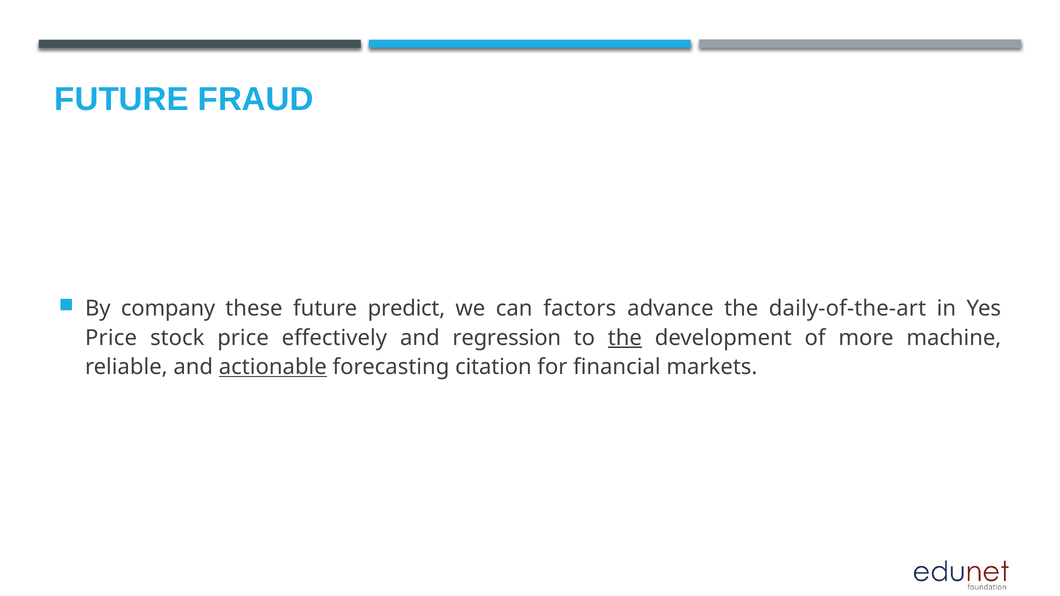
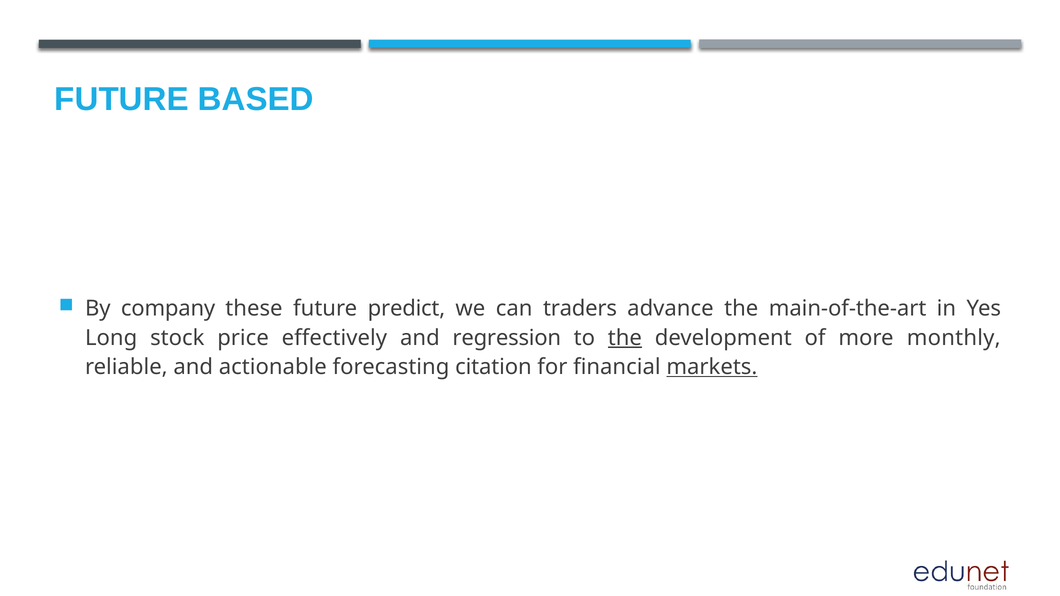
FRAUD: FRAUD -> BASED
factors: factors -> traders
daily-of-the-art: daily-of-the-art -> main-of-the-art
Price at (111, 338): Price -> Long
machine: machine -> monthly
actionable underline: present -> none
markets underline: none -> present
